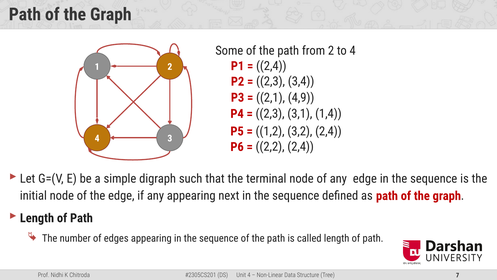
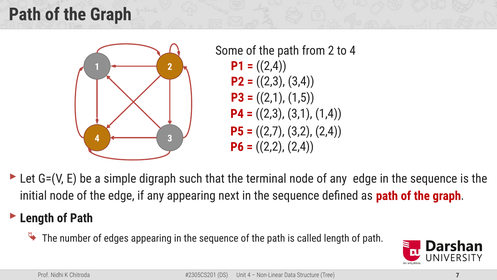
4,9: 4,9 -> 1,5
1,2: 1,2 -> 2,7
